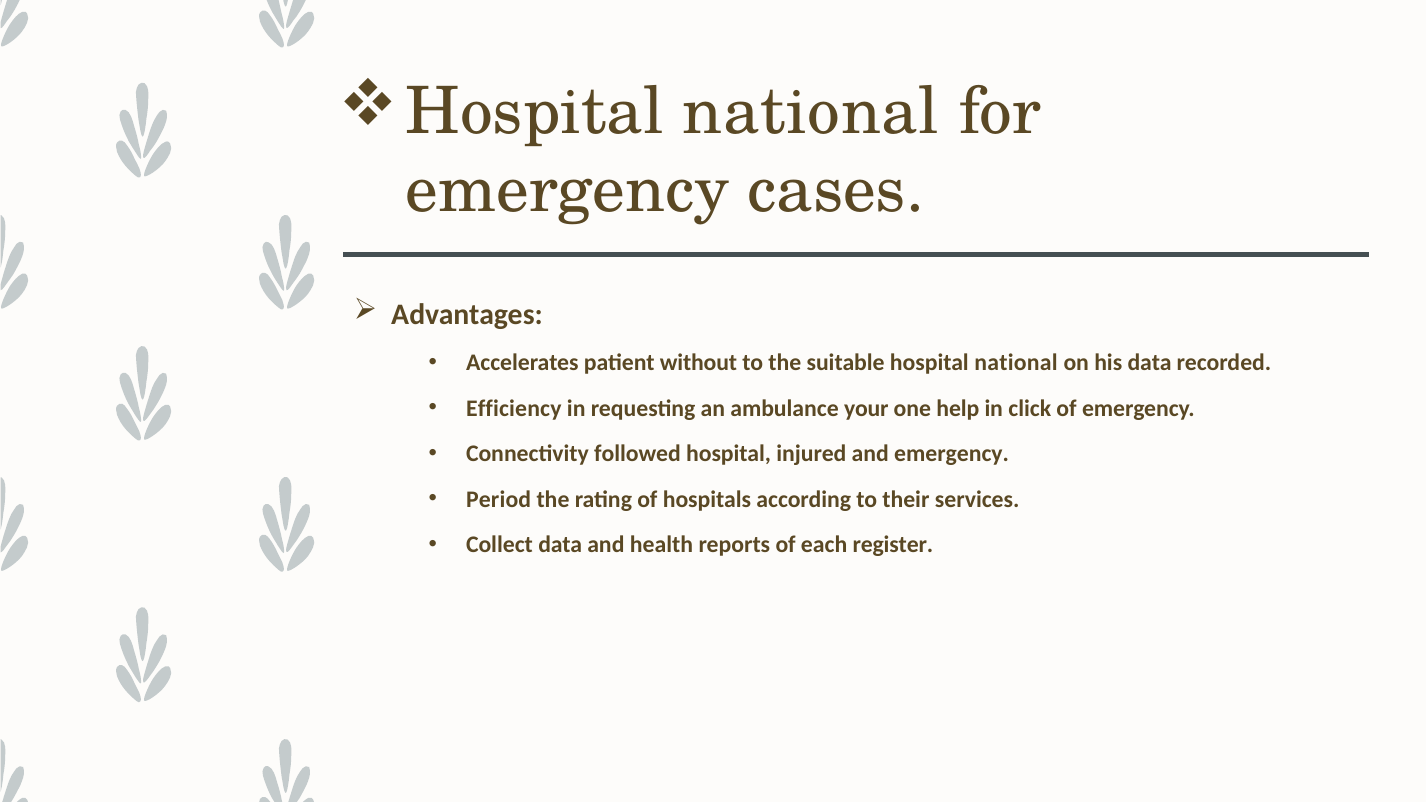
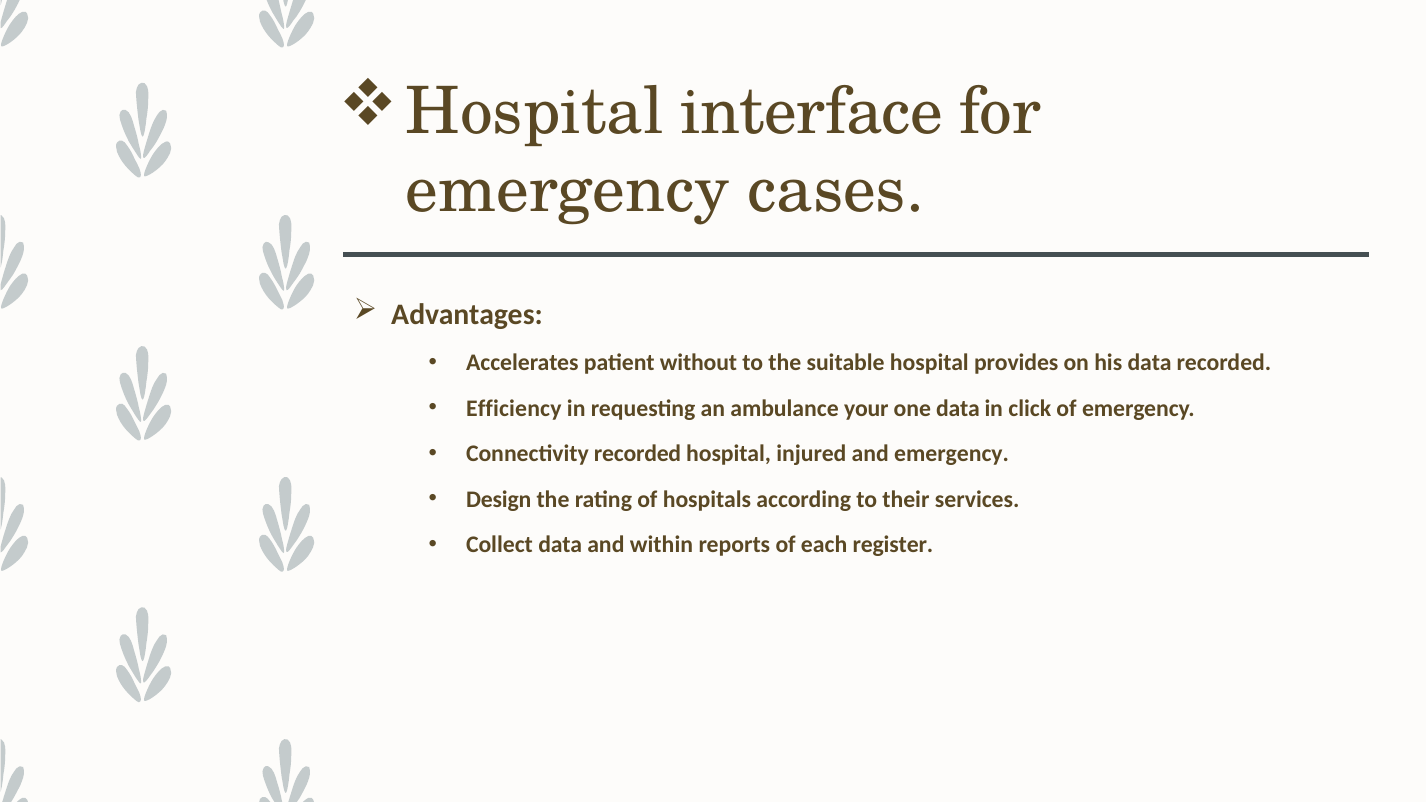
national at (811, 112): national -> interface
suitable hospital national: national -> provides
one help: help -> data
Connectivity followed: followed -> recorded
Period: Period -> Design
health: health -> within
